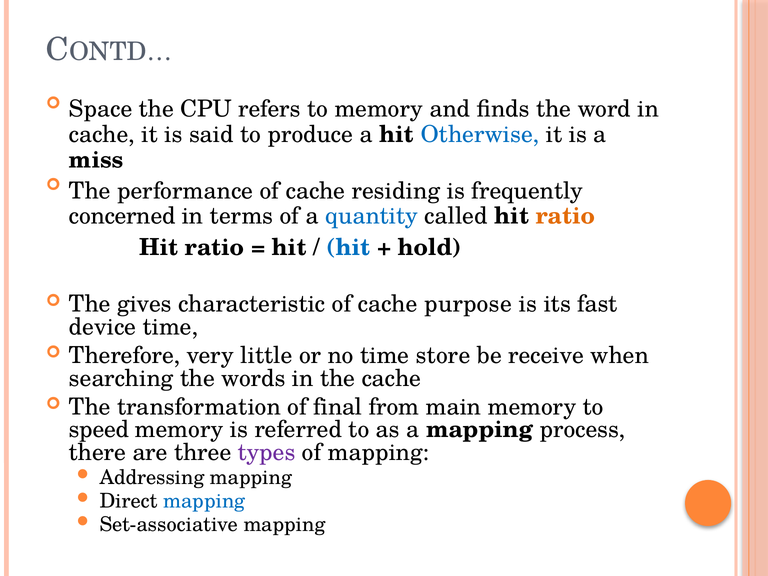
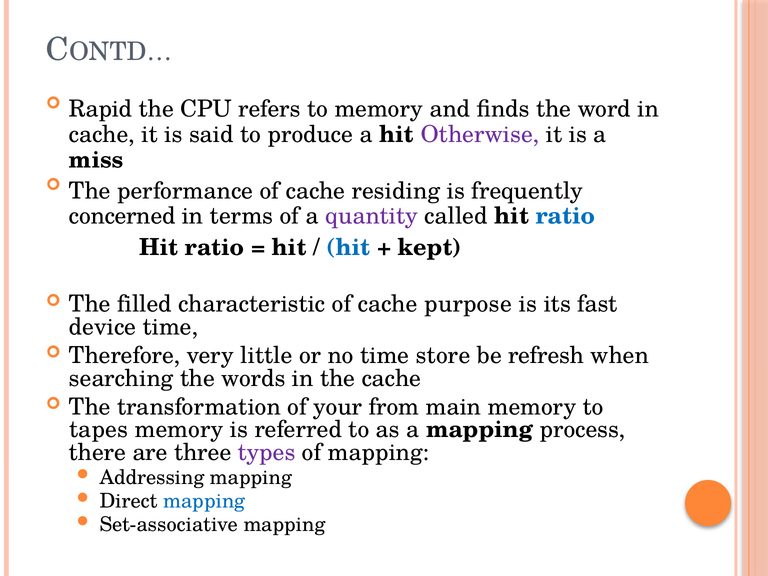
Space: Space -> Rapid
Otherwise colour: blue -> purple
quantity colour: blue -> purple
ratio at (566, 216) colour: orange -> blue
hold: hold -> kept
gives: gives -> filled
receive: receive -> refresh
final: final -> your
speed: speed -> tapes
